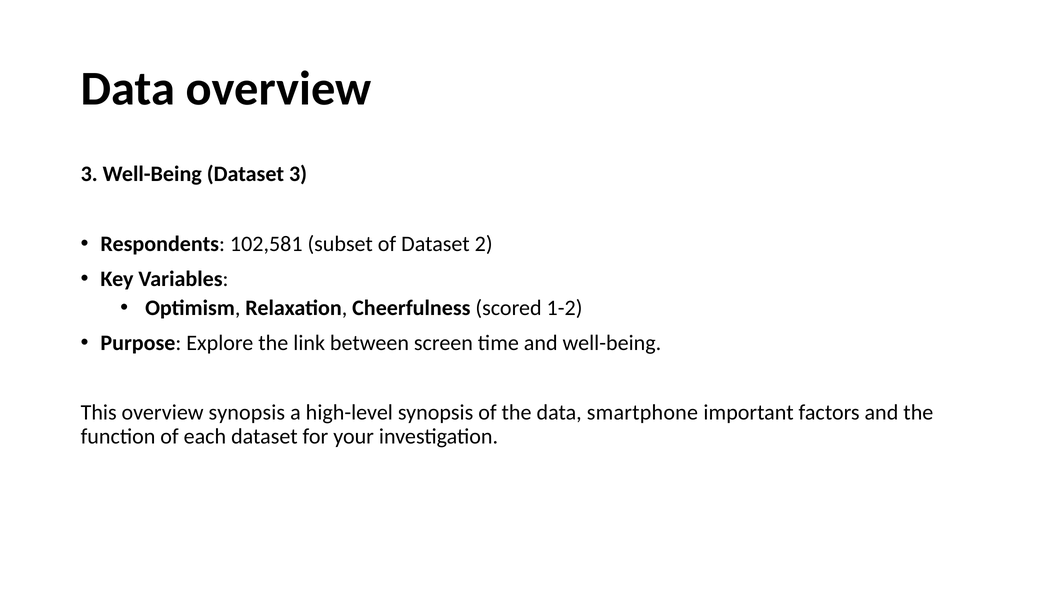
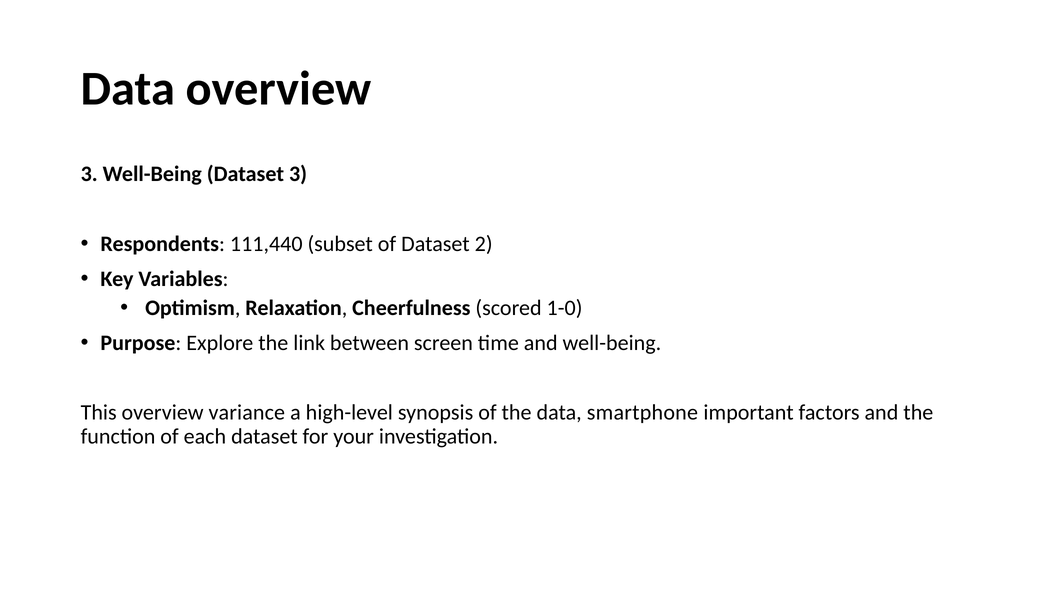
102,581: 102,581 -> 111,440
1-2: 1-2 -> 1-0
overview synopsis: synopsis -> variance
